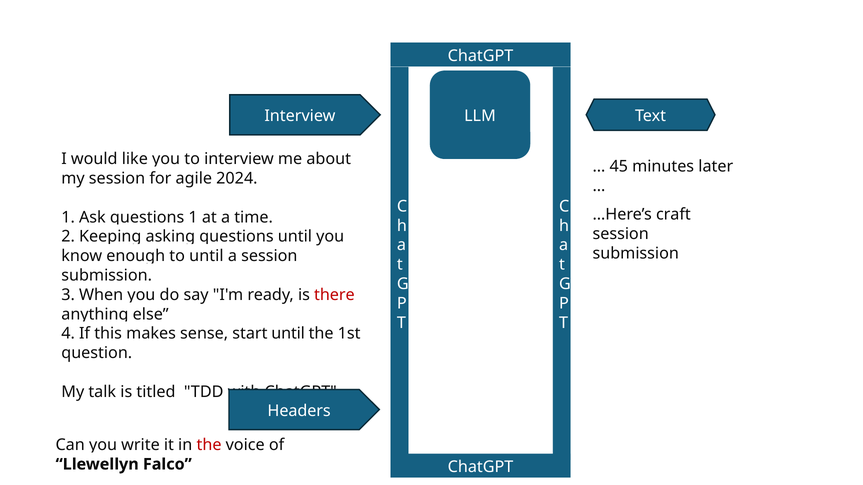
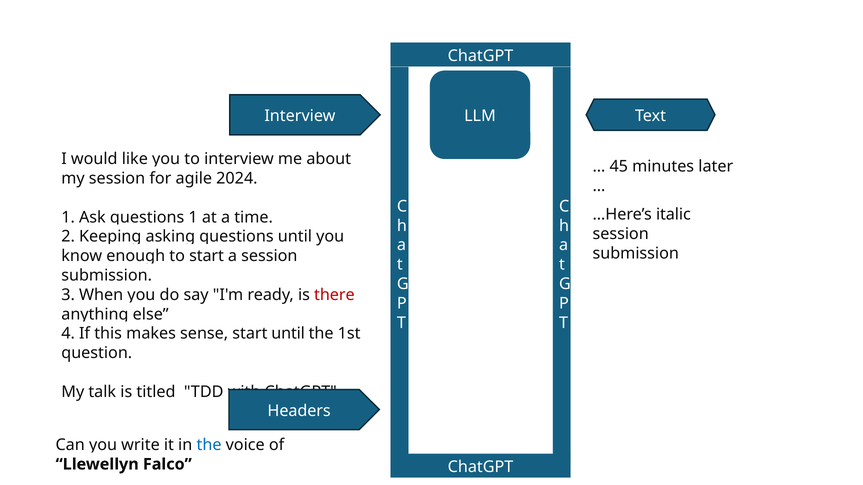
craft: craft -> italic
to until: until -> start
the at (209, 445) colour: red -> blue
